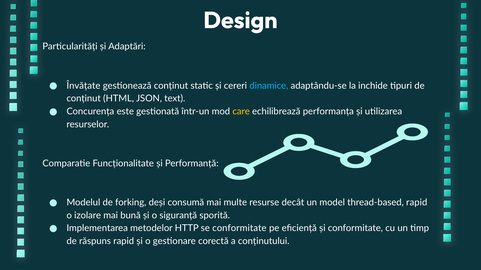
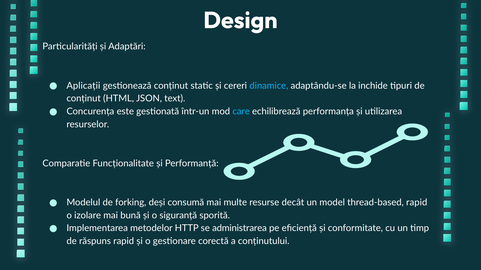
Învățate: Învățate -> Aplicații
care colour: yellow -> light blue
se conformitate: conformitate -> administrarea
